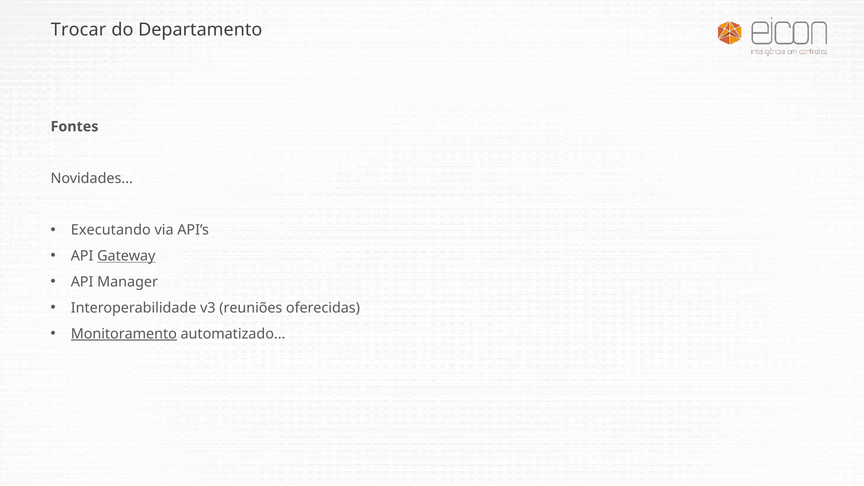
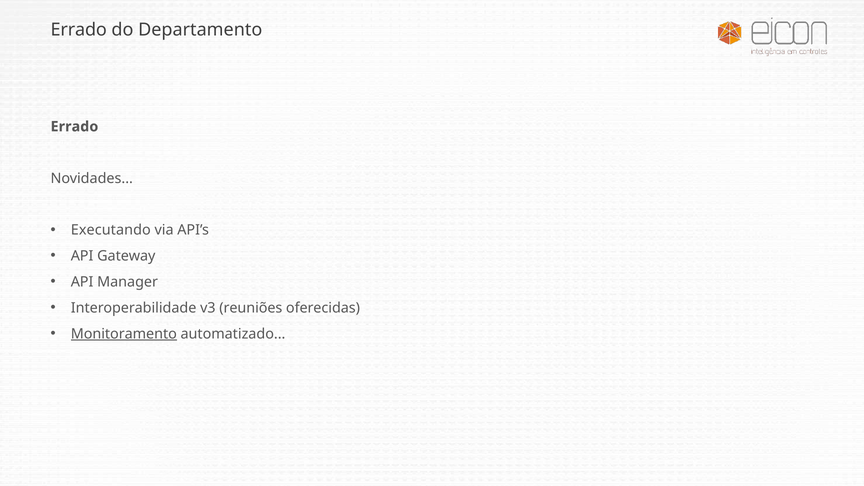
Trocar at (79, 30): Trocar -> Errado
Fontes at (74, 127): Fontes -> Errado
Gateway underline: present -> none
